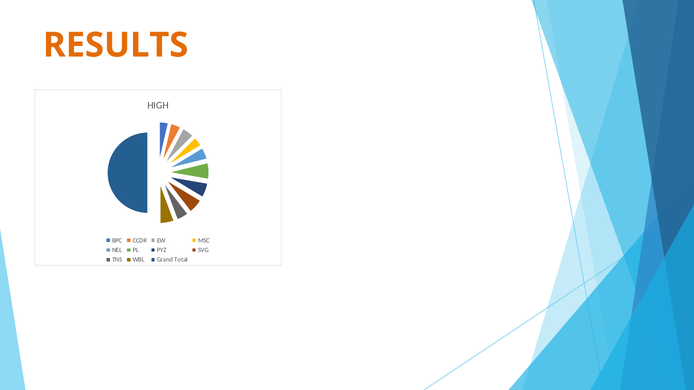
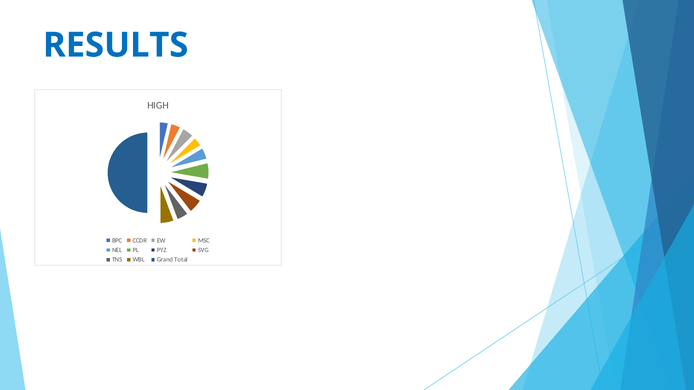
RESULTS colour: orange -> blue
